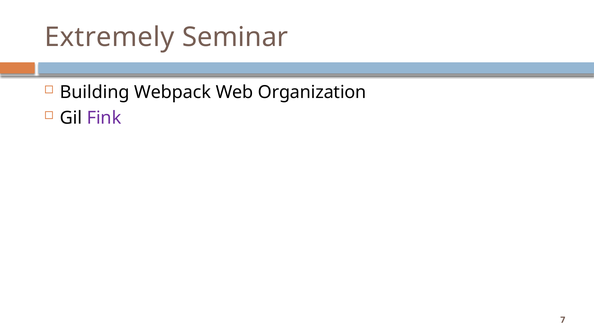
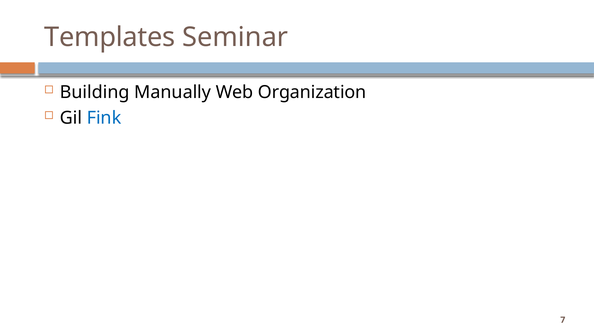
Extremely: Extremely -> Templates
Webpack: Webpack -> Manually
Fink colour: purple -> blue
